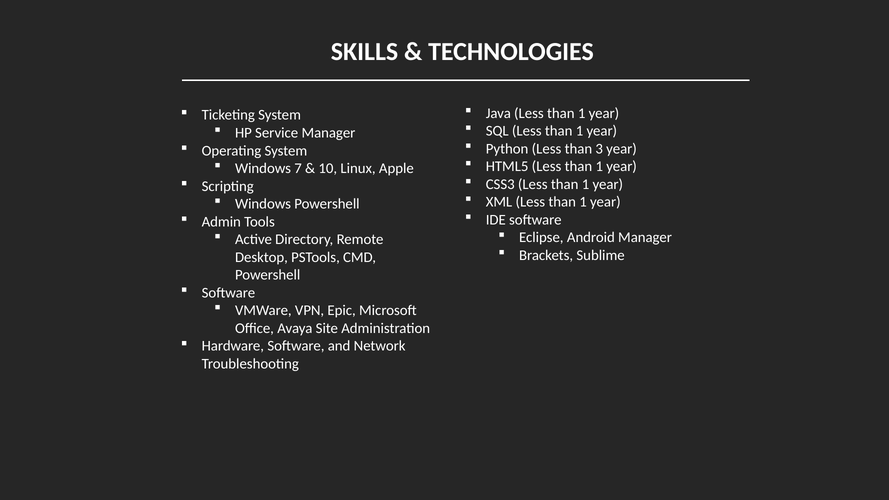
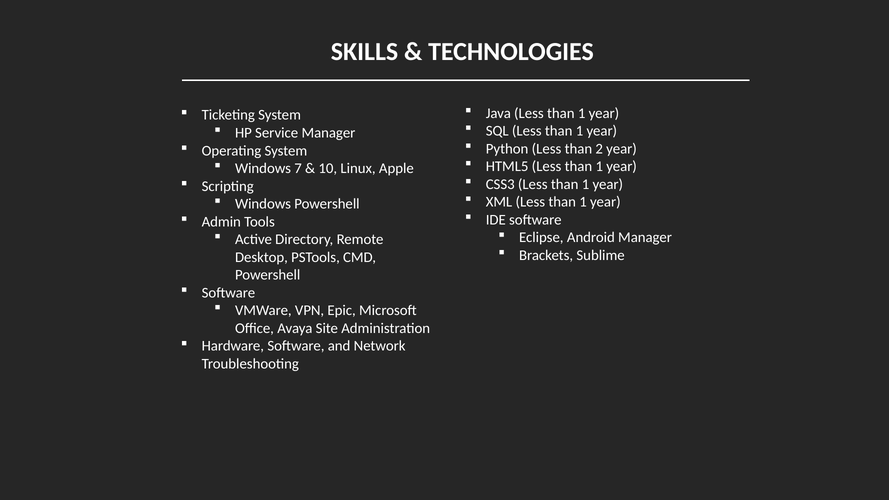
3: 3 -> 2
